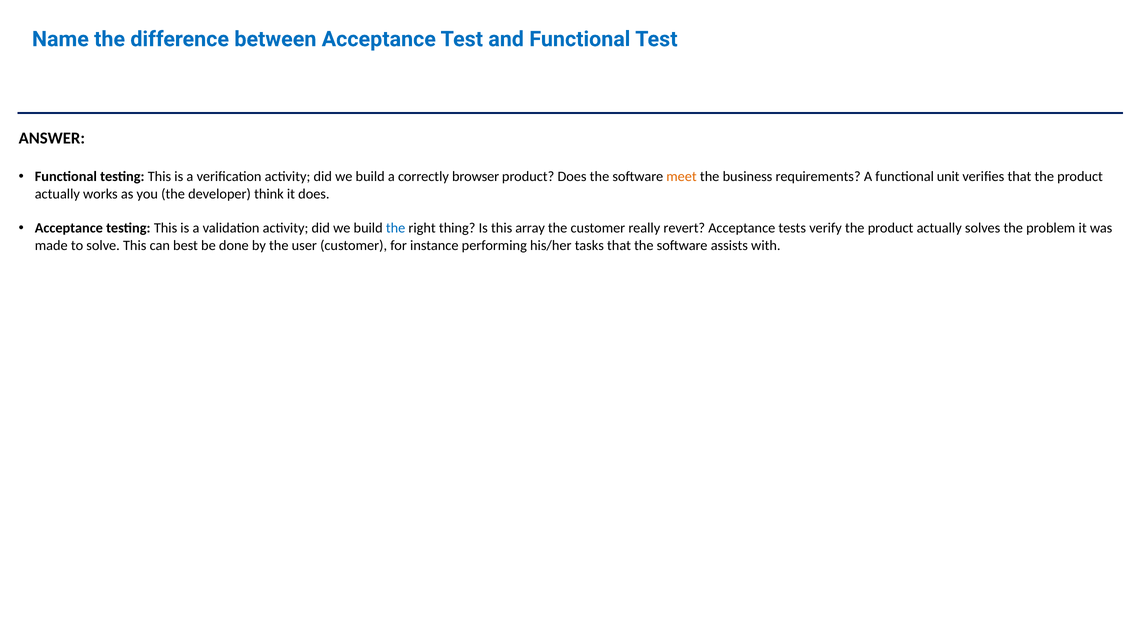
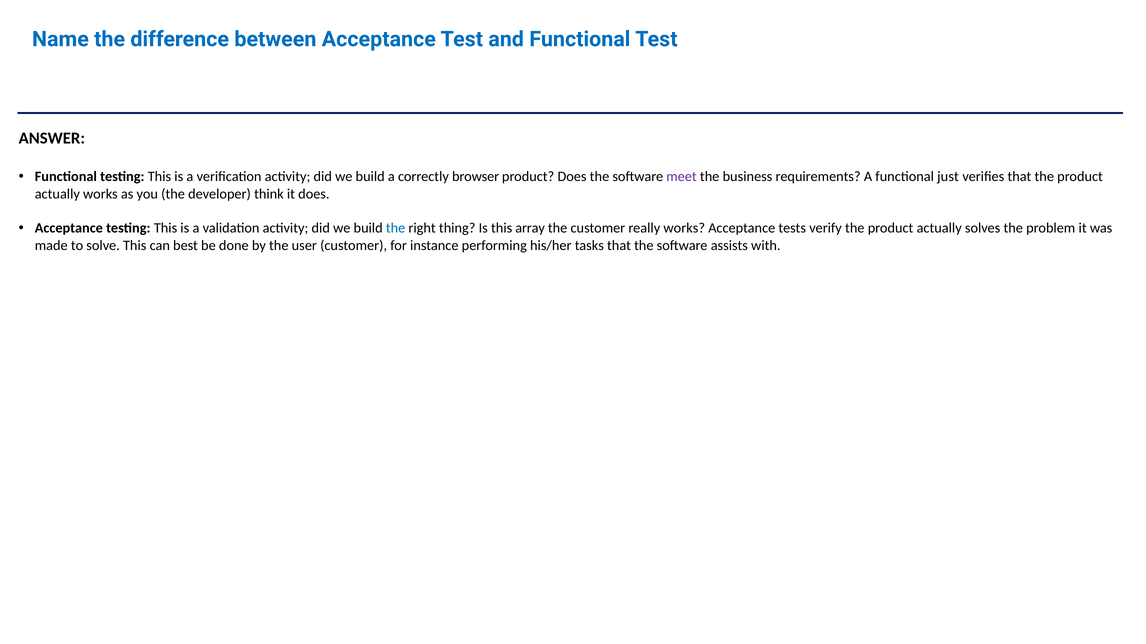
meet colour: orange -> purple
unit: unit -> just
really revert: revert -> works
